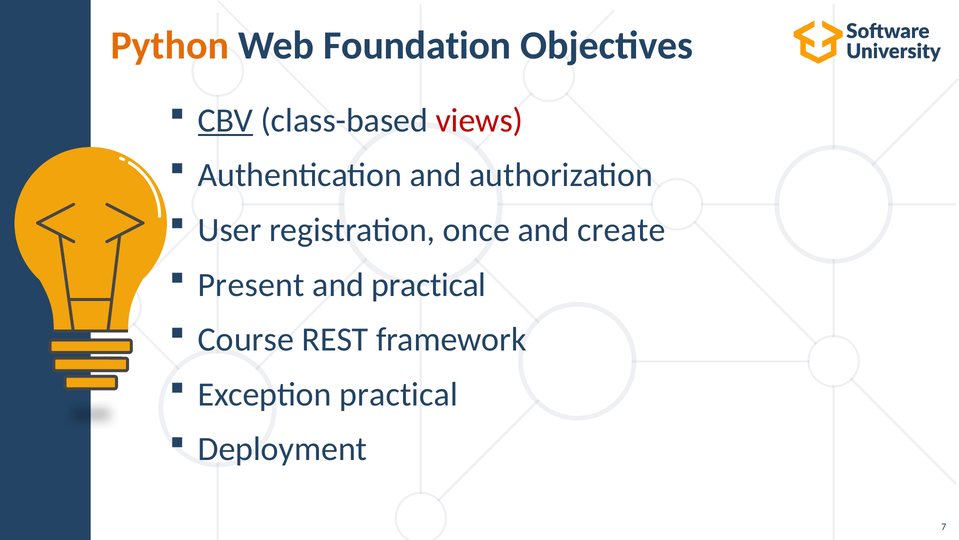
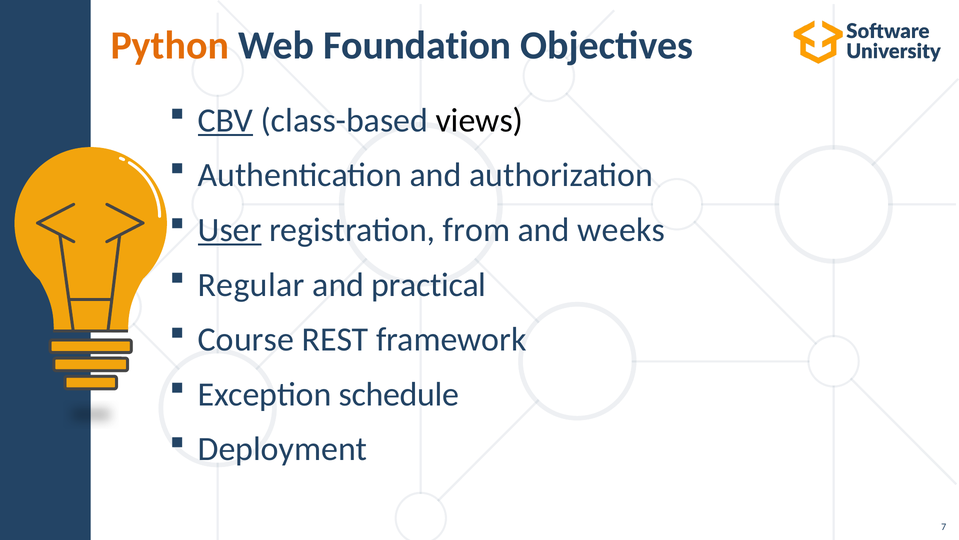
views colour: red -> black
User underline: none -> present
once: once -> from
create: create -> weeks
Present: Present -> Regular
Exception practical: practical -> schedule
